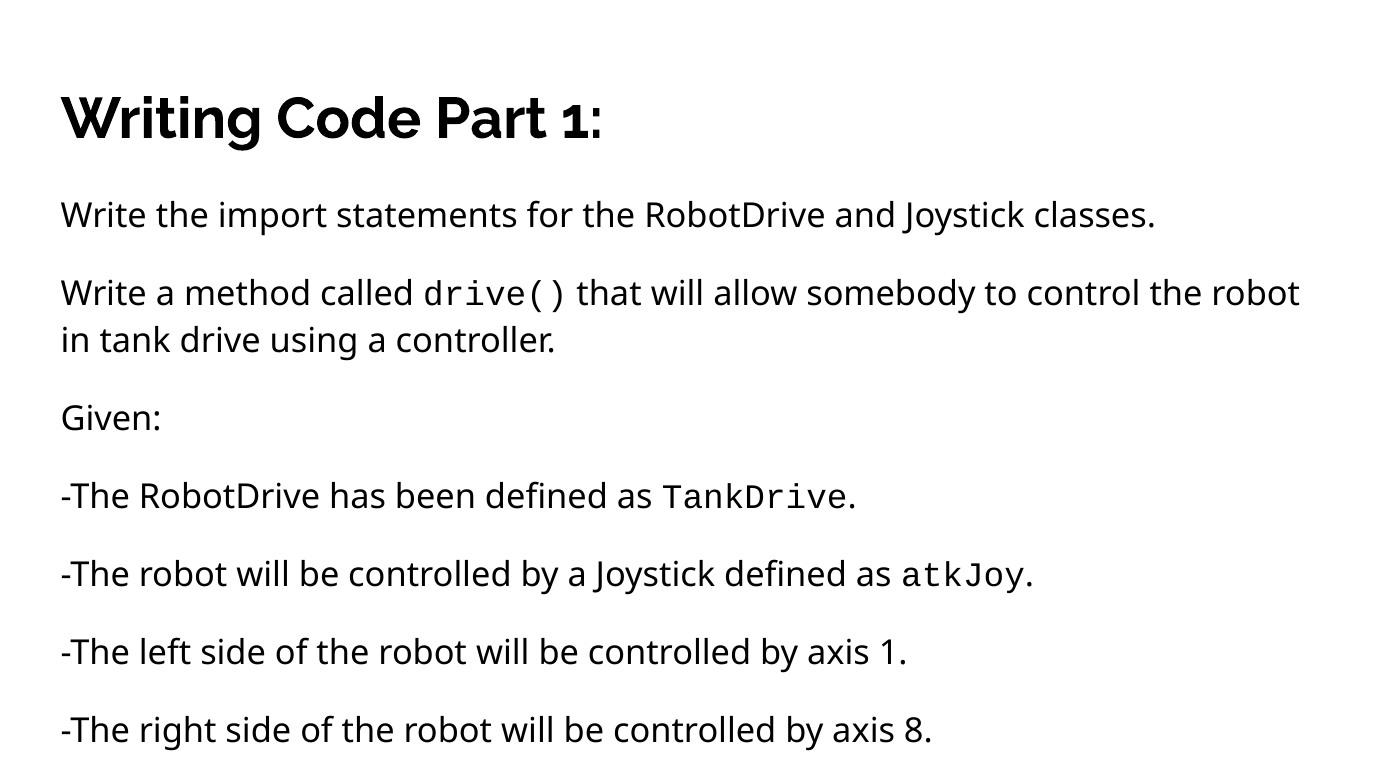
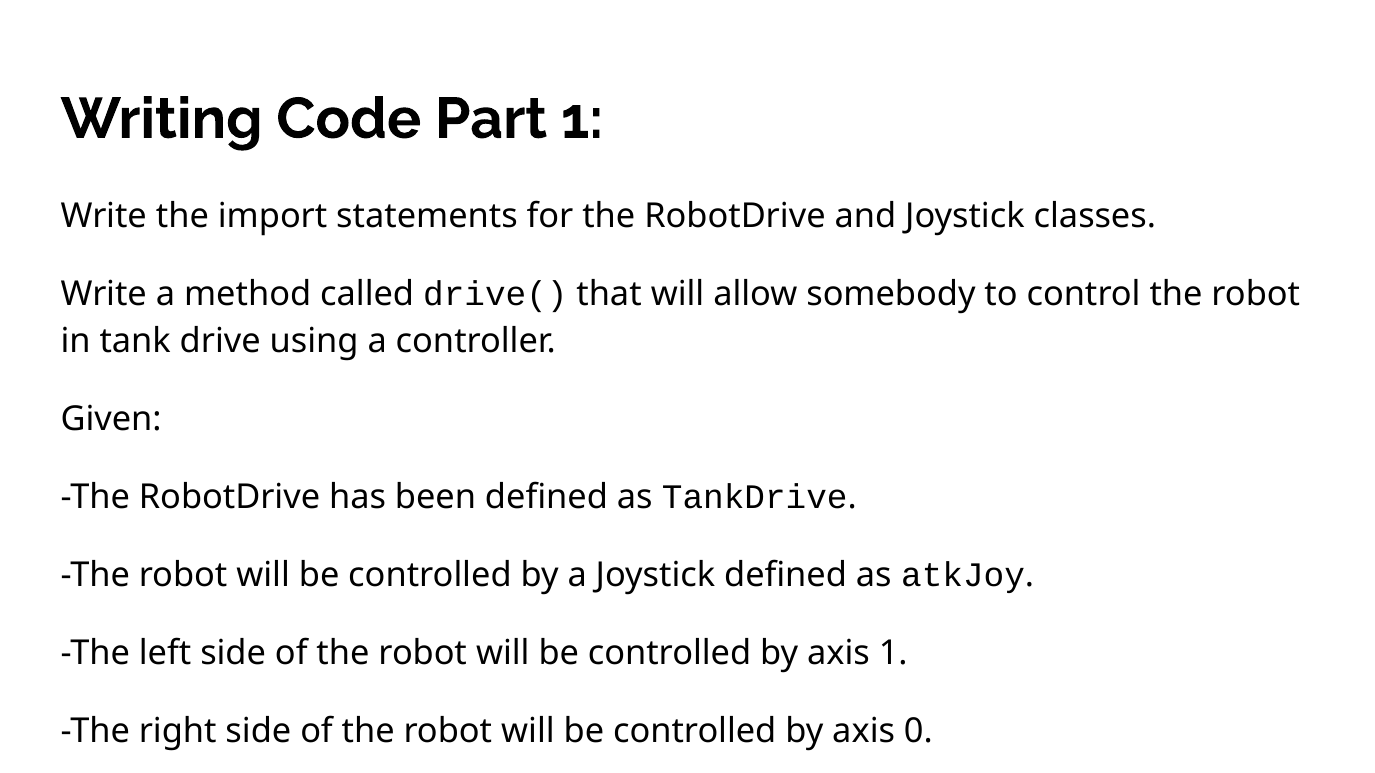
8: 8 -> 0
